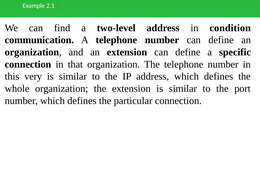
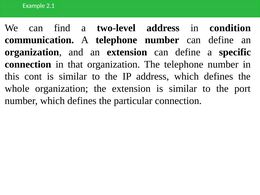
very: very -> cont
